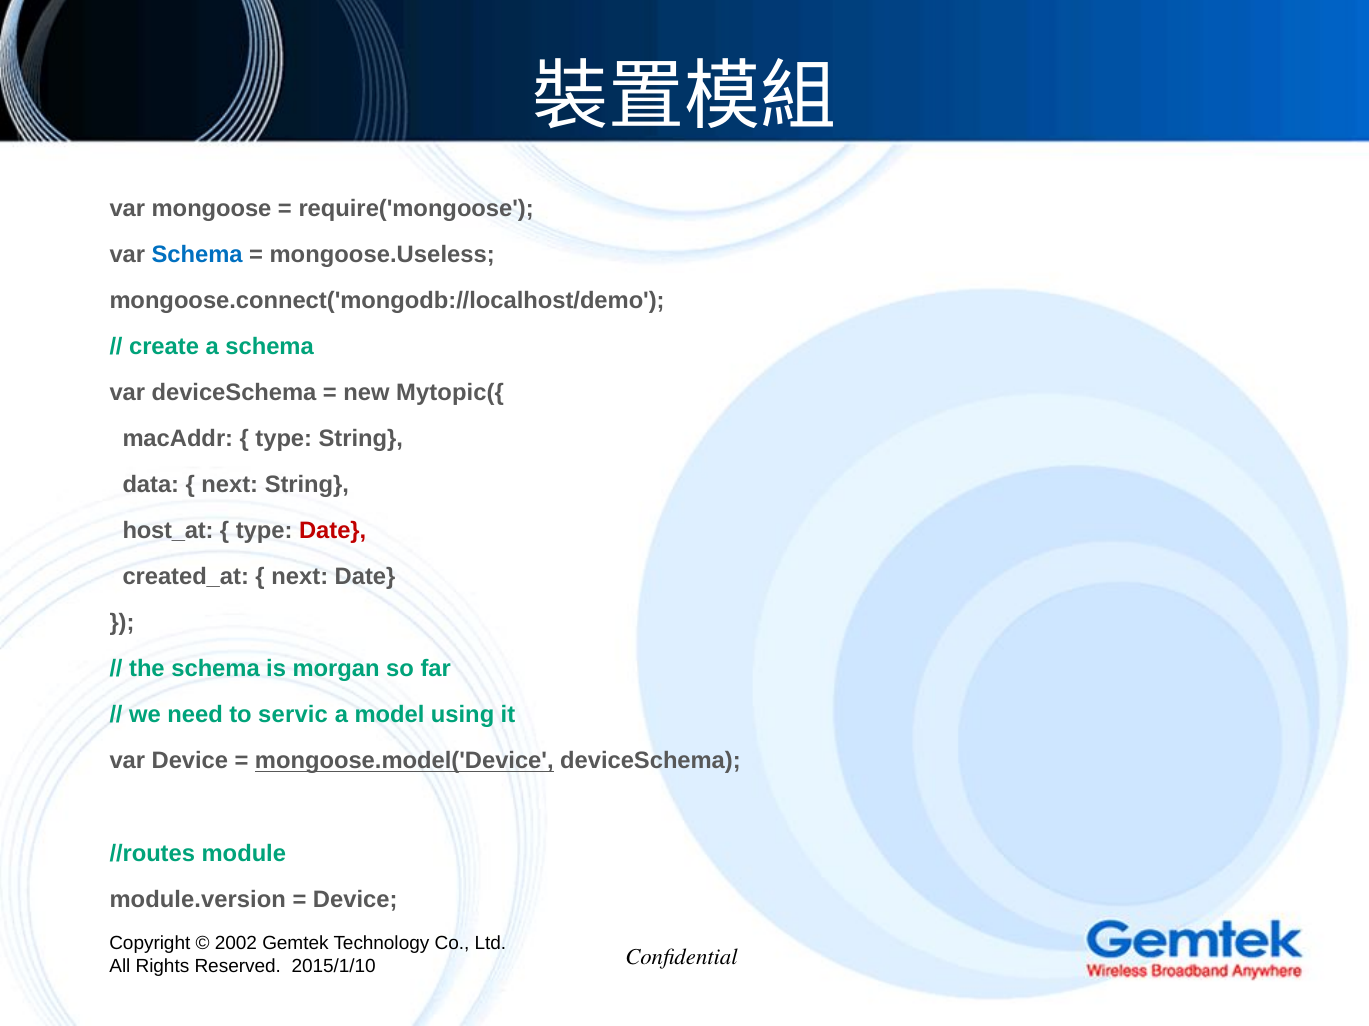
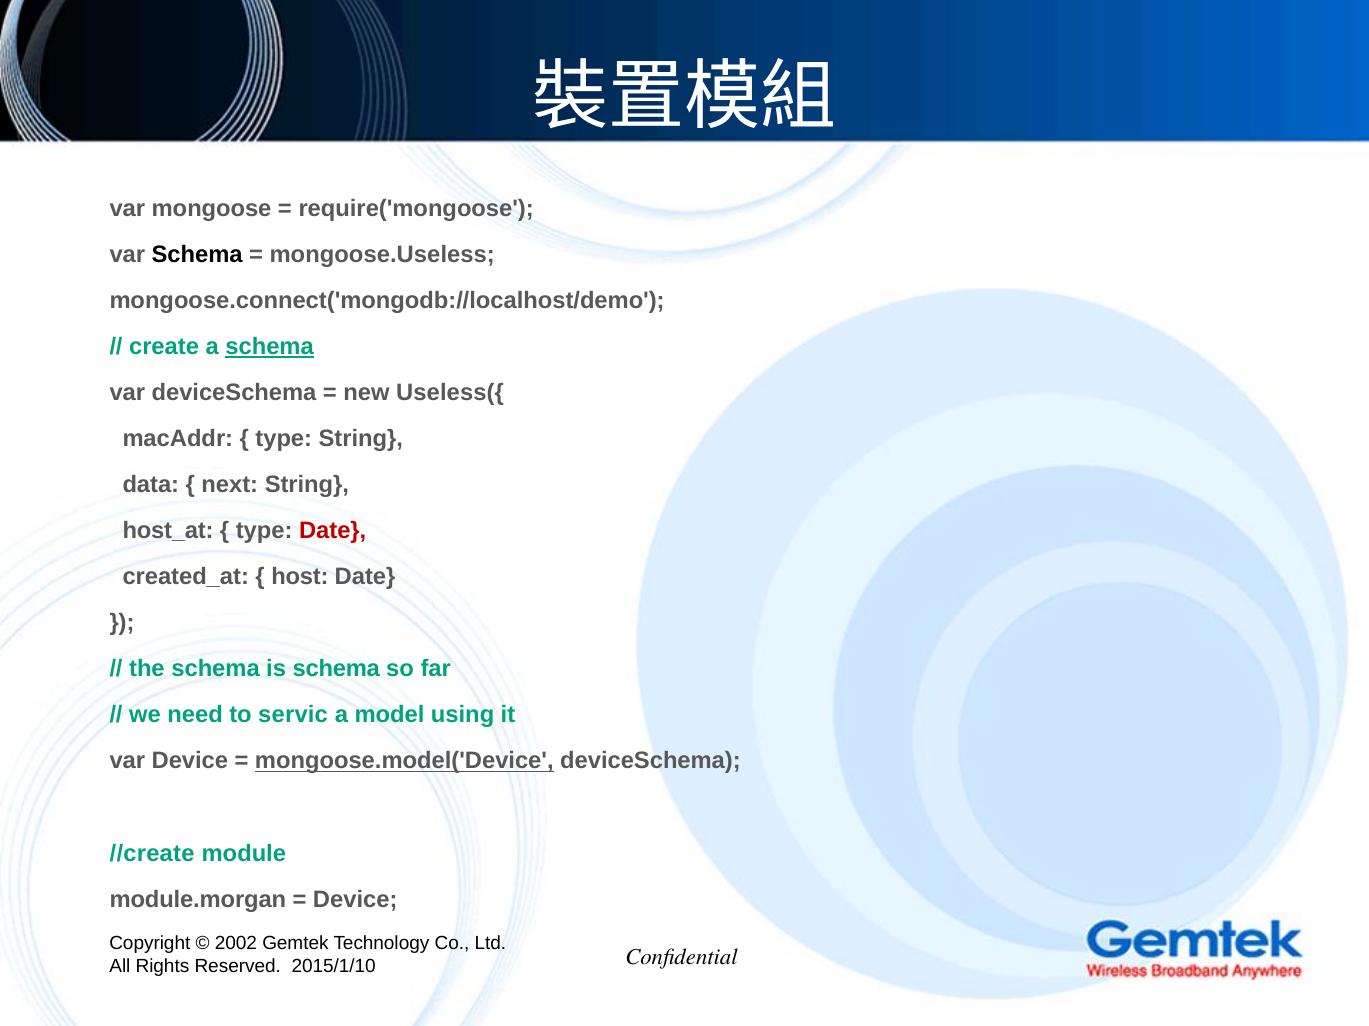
Schema at (197, 255) colour: blue -> black
schema at (270, 347) underline: none -> present
Mytopic({: Mytopic({ -> Useless({
next at (300, 577): next -> host
is morgan: morgan -> schema
//routes: //routes -> //create
module.version: module.version -> module.morgan
